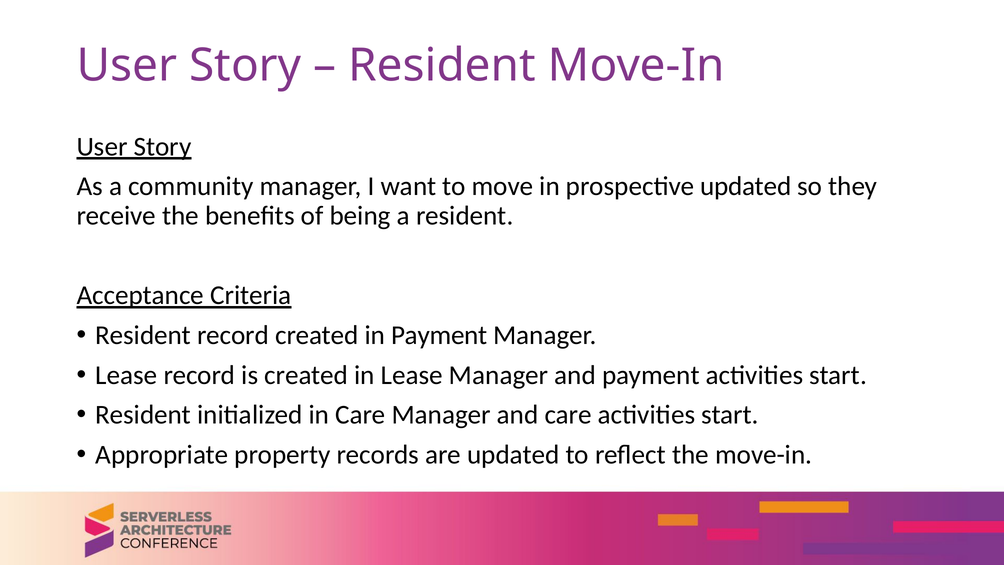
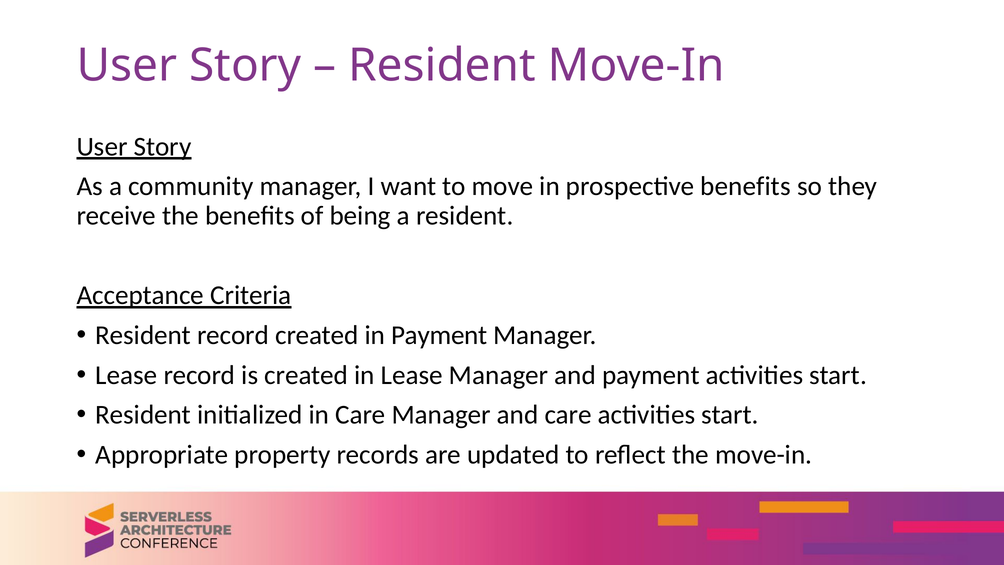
prospective updated: updated -> benefits
